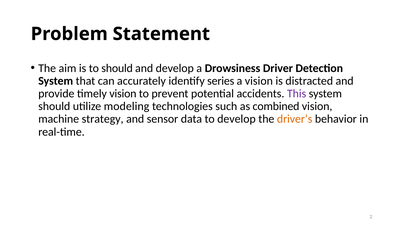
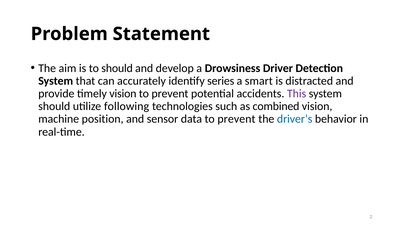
a vision: vision -> smart
modeling: modeling -> following
strategy: strategy -> position
data to develop: develop -> prevent
driver’s colour: orange -> blue
